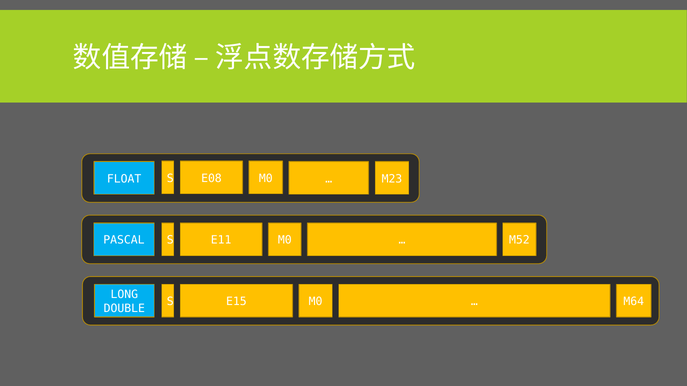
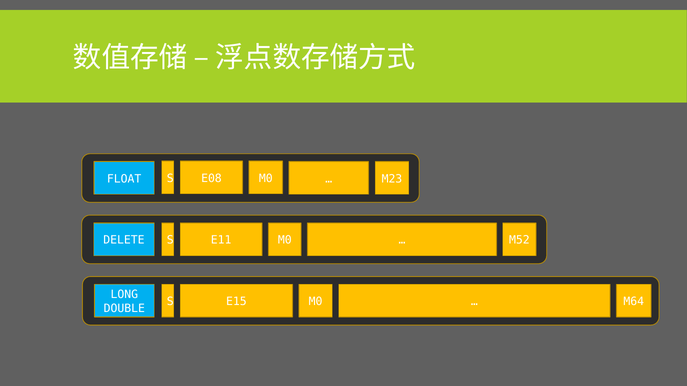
PASCAL: PASCAL -> DELETE
